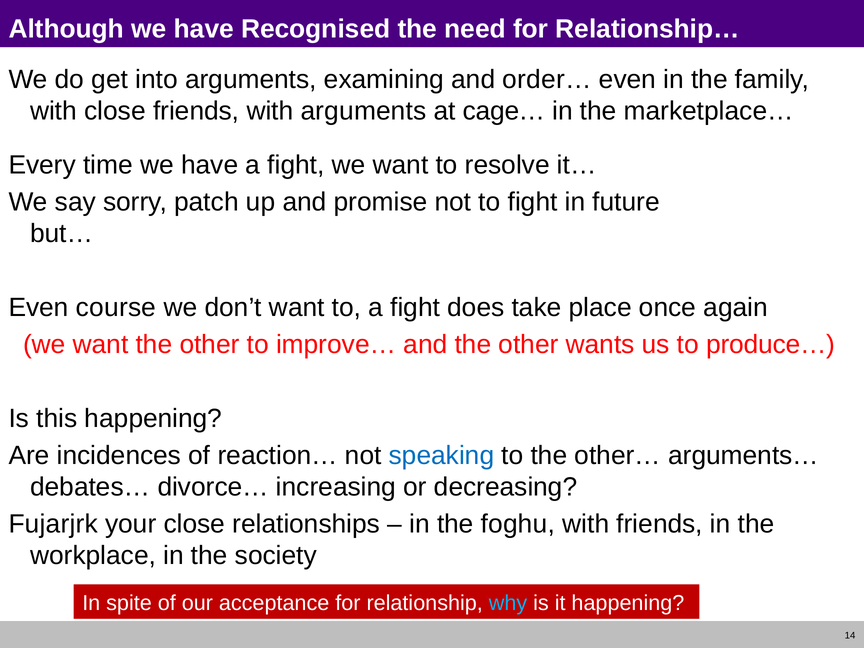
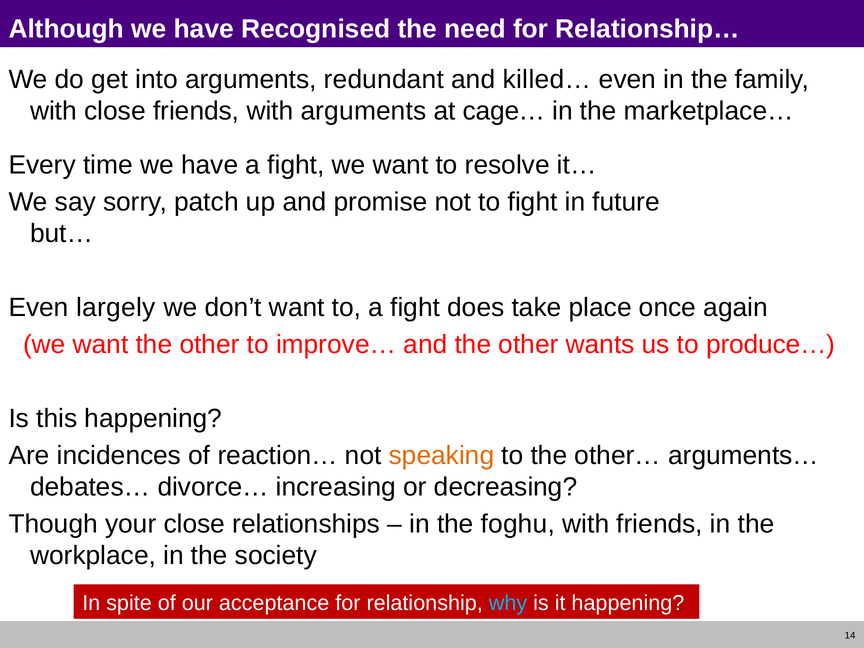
examining: examining -> redundant
order…: order… -> killed…
course: course -> largely
speaking colour: blue -> orange
Fujarjrk: Fujarjrk -> Though
